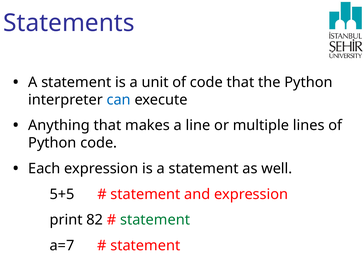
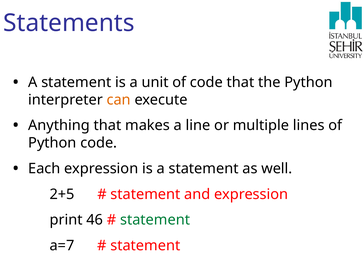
can colour: blue -> orange
5+5: 5+5 -> 2+5
82: 82 -> 46
